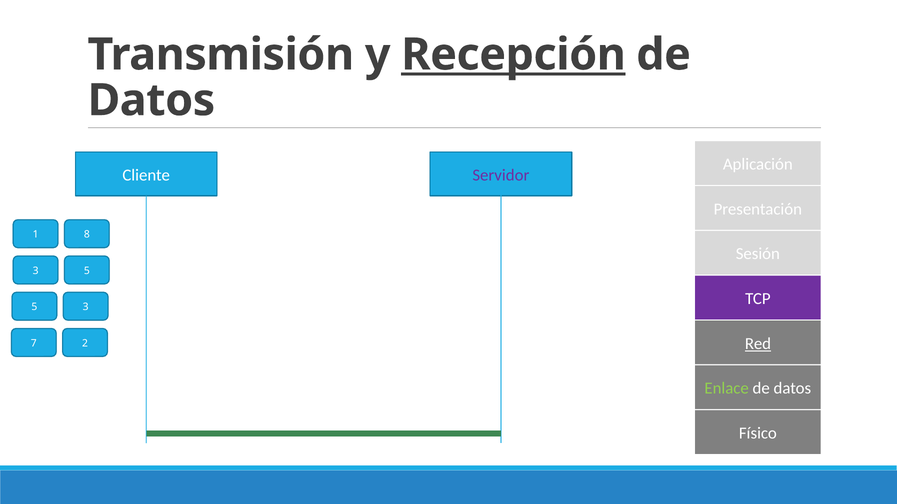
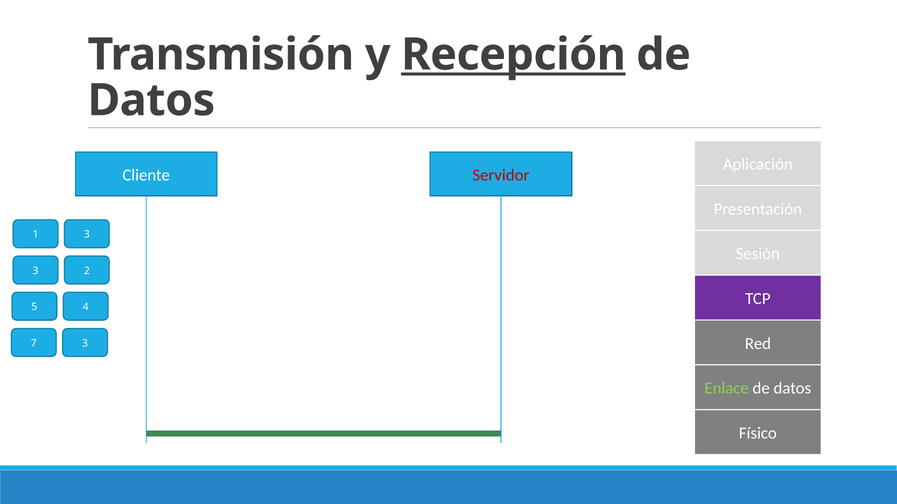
Servidor colour: purple -> red
1 8: 8 -> 3
3 5: 5 -> 2
5 3: 3 -> 4
Red underline: present -> none
7 2: 2 -> 3
